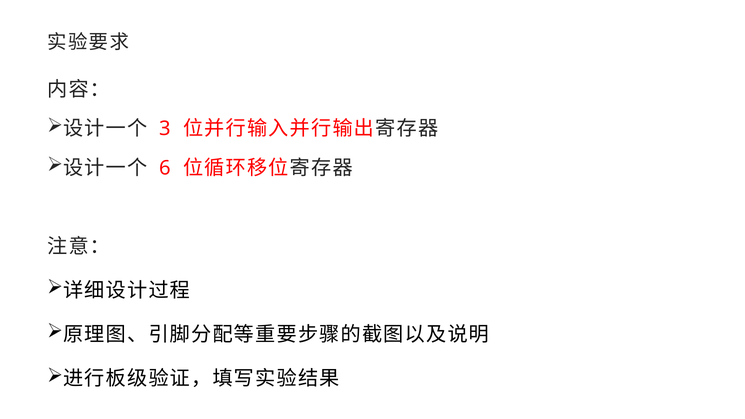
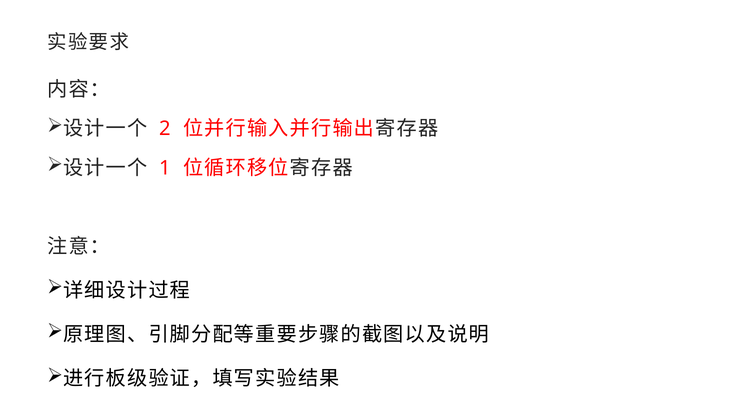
3: 3 -> 2
6: 6 -> 1
